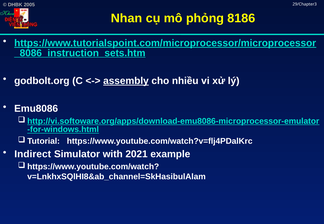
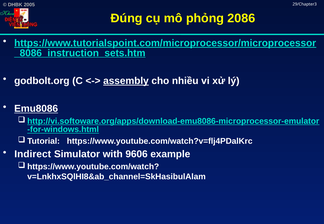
Nhan: Nhan -> Đúng
8186: 8186 -> 2086
Emu8086 underline: none -> present
2021: 2021 -> 9606
